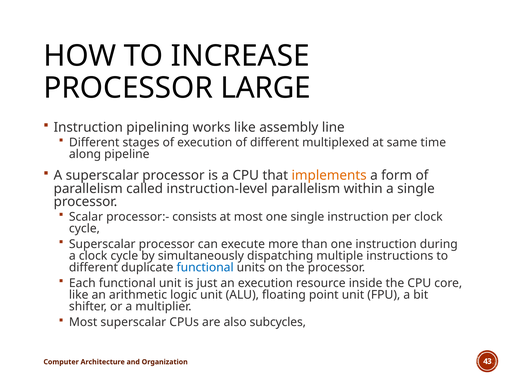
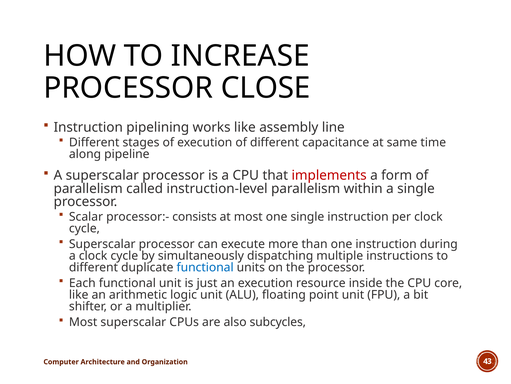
LARGE: LARGE -> CLOSE
multiplexed: multiplexed -> capacitance
implements colour: orange -> red
